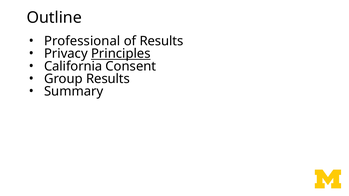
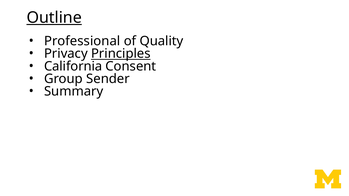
Outline underline: none -> present
of Results: Results -> Quality
Group Results: Results -> Sender
